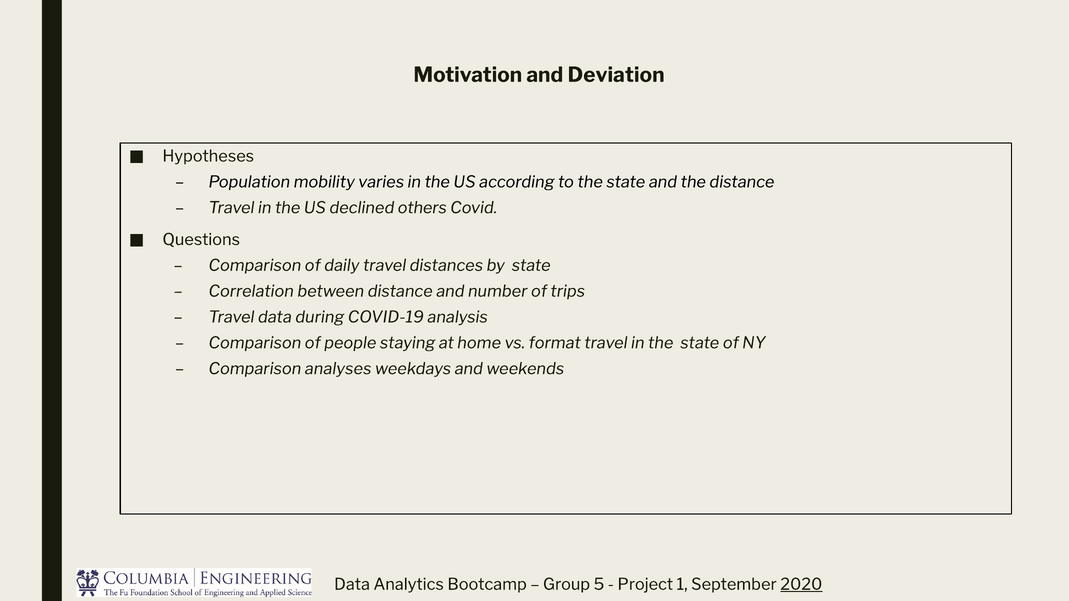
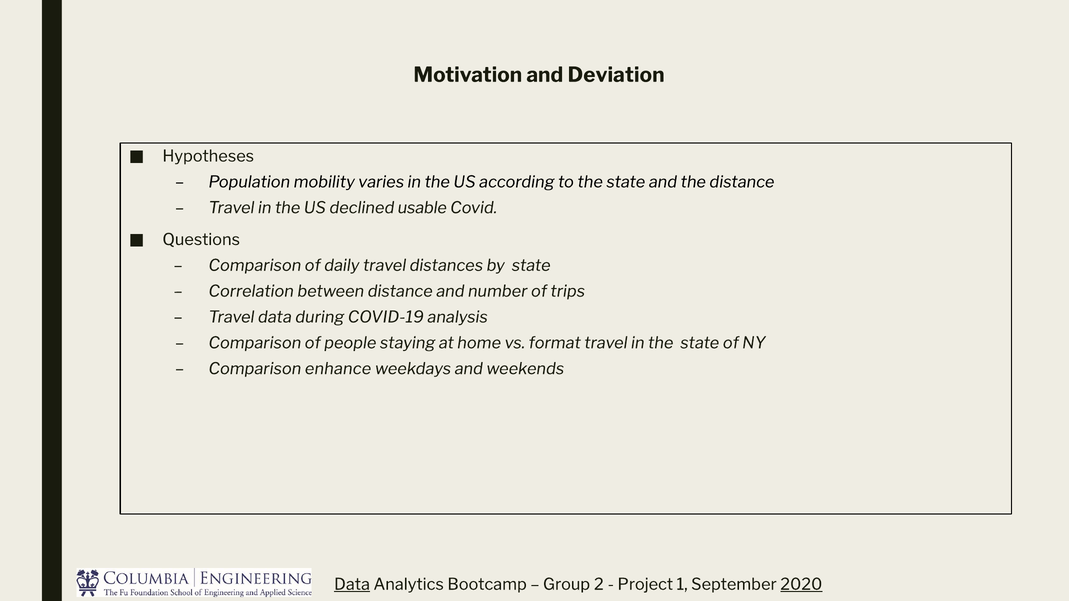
others: others -> usable
analyses: analyses -> enhance
Data at (352, 585) underline: none -> present
5: 5 -> 2
